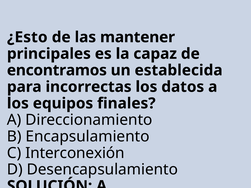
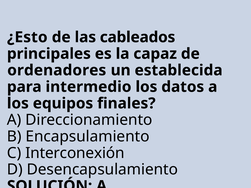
mantener: mantener -> cableados
encontramos: encontramos -> ordenadores
incorrectas: incorrectas -> intermedio
